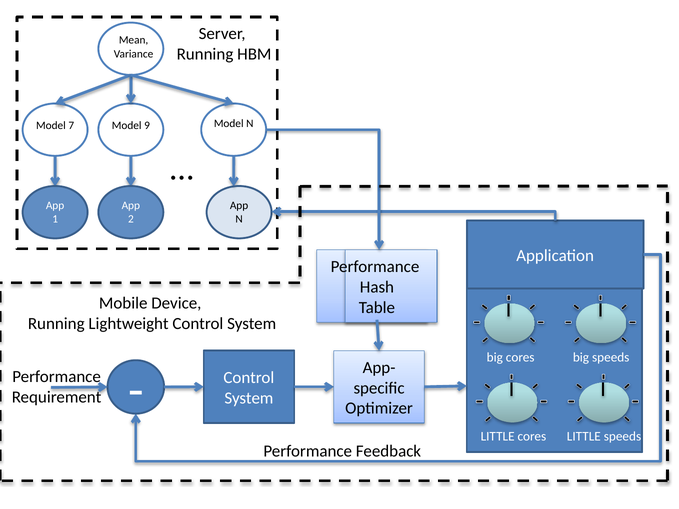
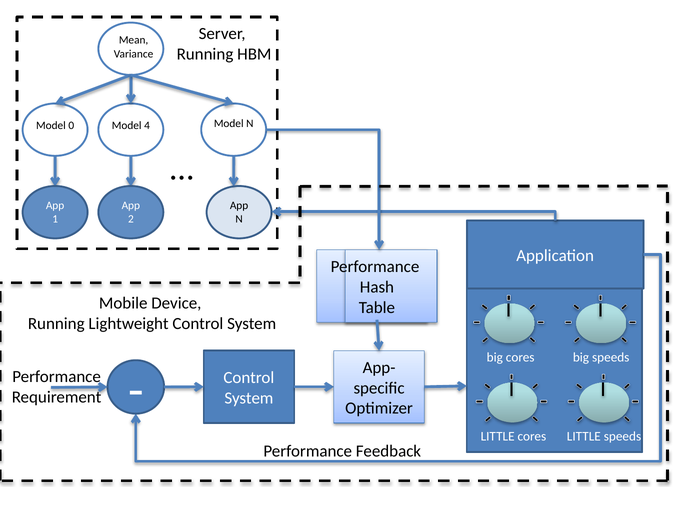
7: 7 -> 0
9: 9 -> 4
